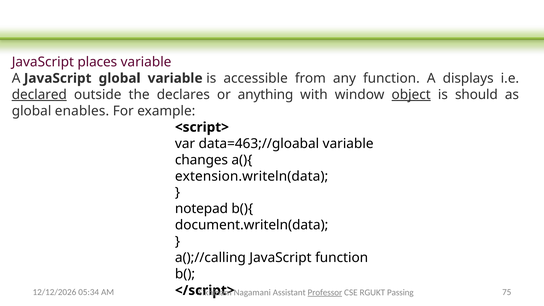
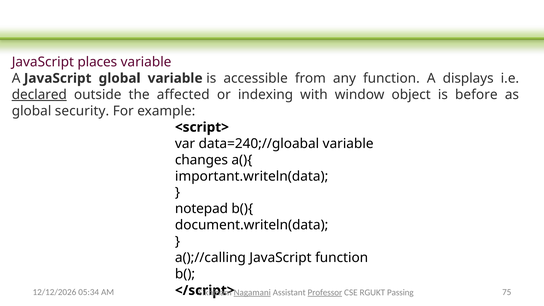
declares: declares -> affected
anything: anything -> indexing
object underline: present -> none
should: should -> before
enables: enables -> security
data=463;//gloabal: data=463;//gloabal -> data=240;//gloabal
extension.writeln(data: extension.writeln(data -> important.writeln(data
Nagamani underline: none -> present
